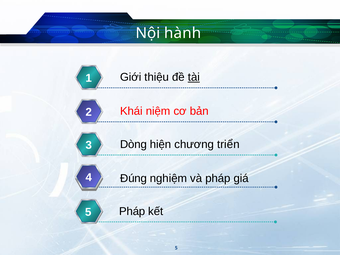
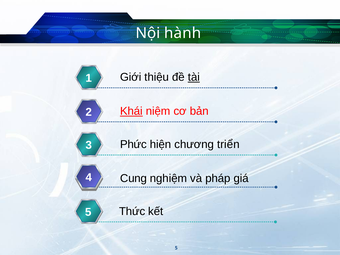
Khái underline: none -> present
Dòng: Dòng -> Phức
Đúng: Đúng -> Cung
Pháp at (132, 211): Pháp -> Thức
